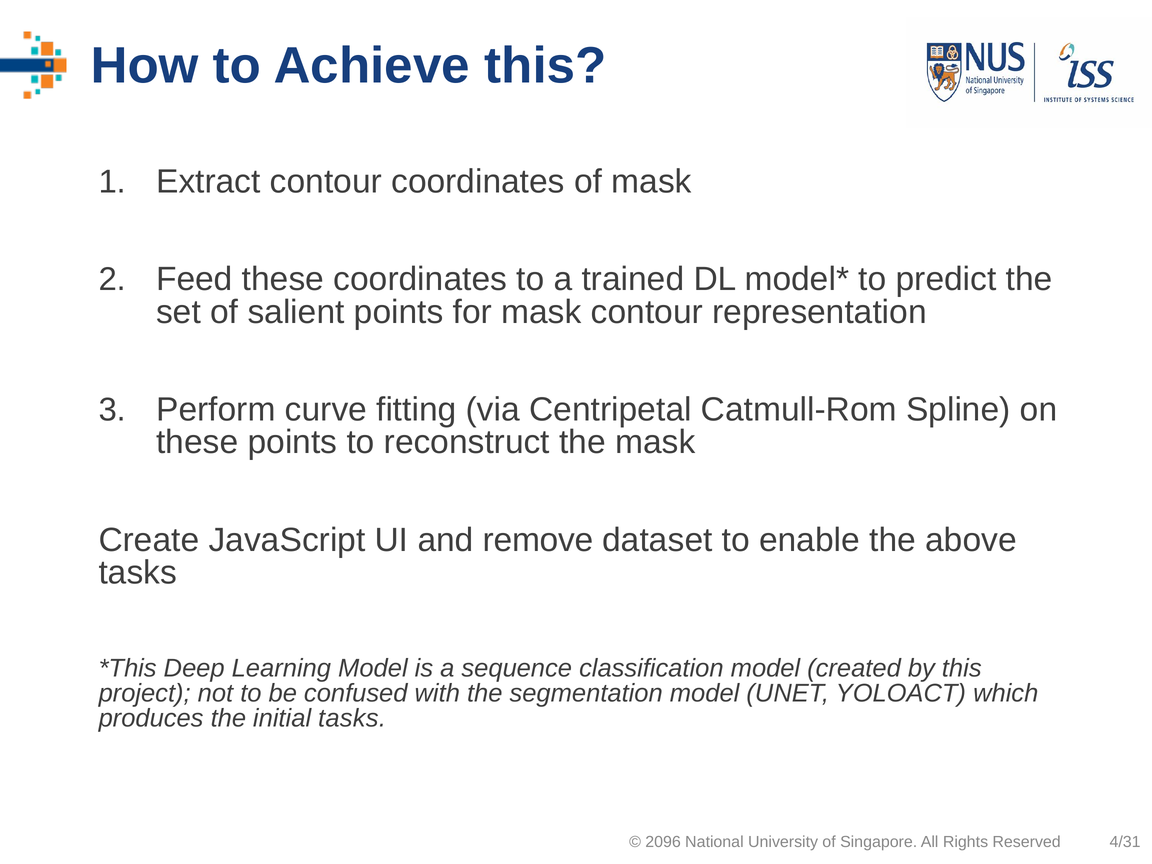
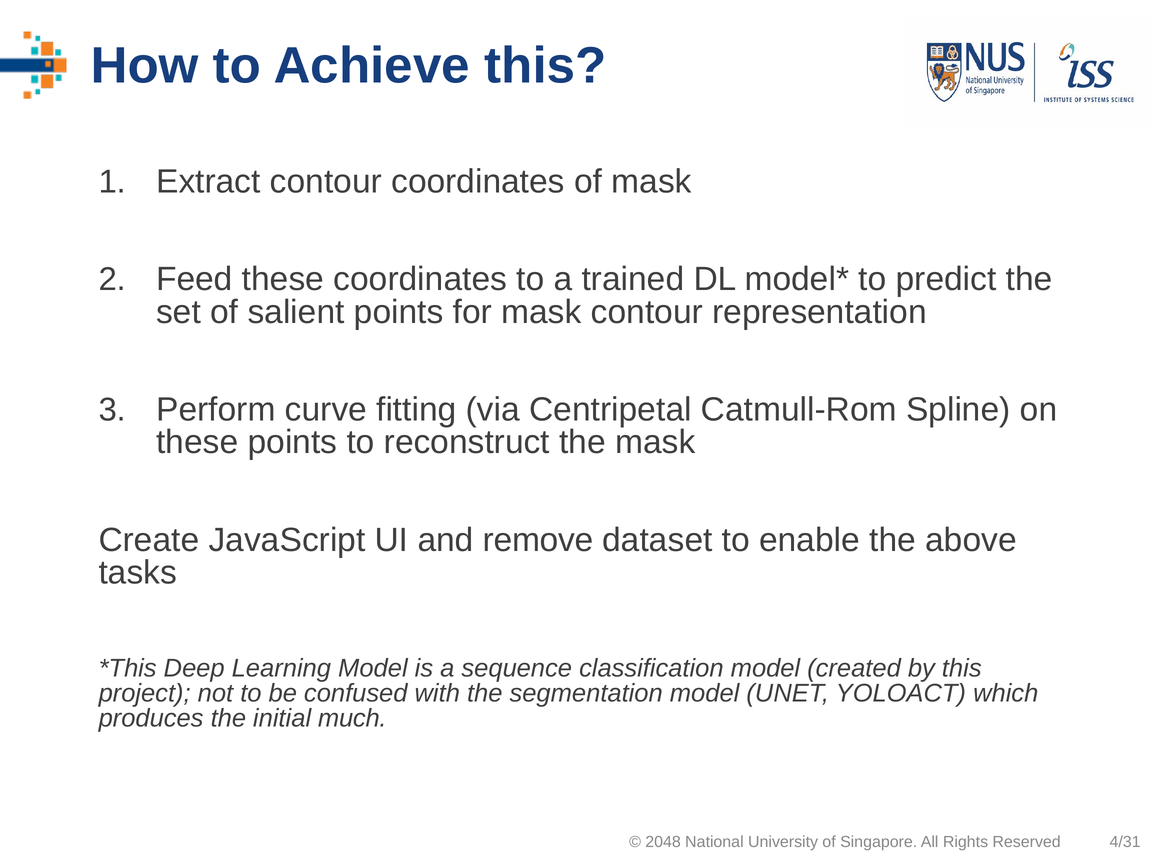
initial tasks: tasks -> much
2096: 2096 -> 2048
